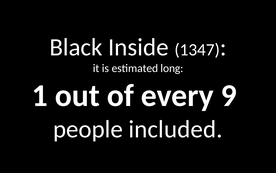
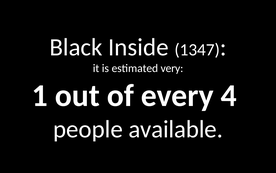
long: long -> very
9: 9 -> 4
included: included -> available
